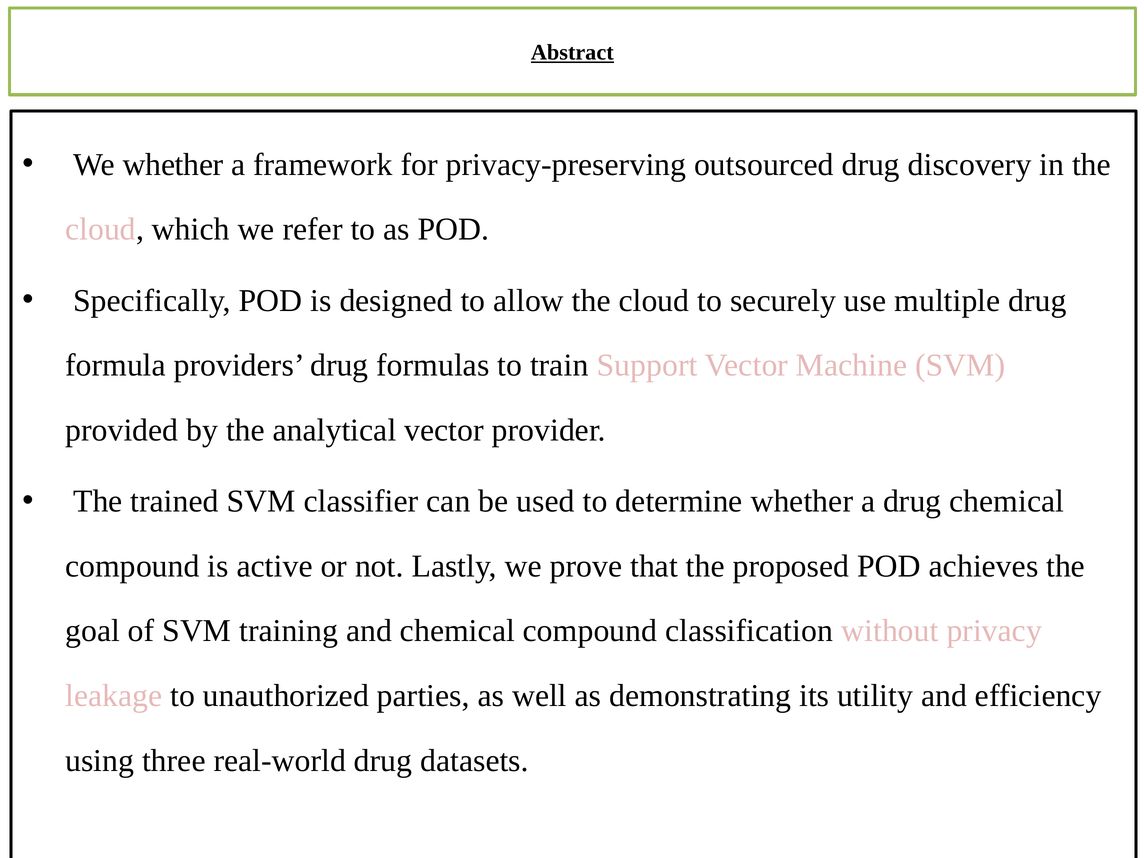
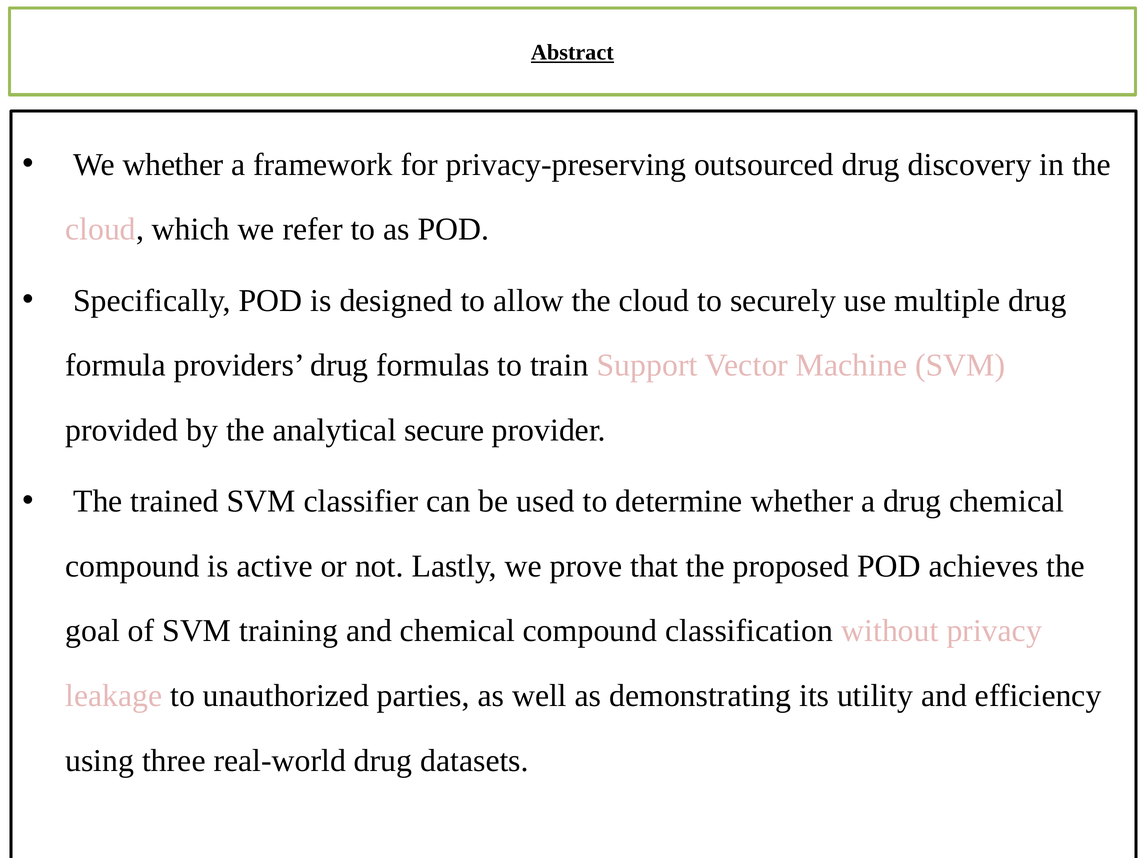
analytical vector: vector -> secure
